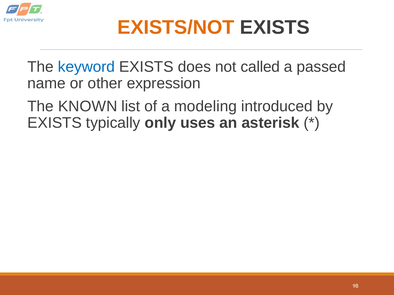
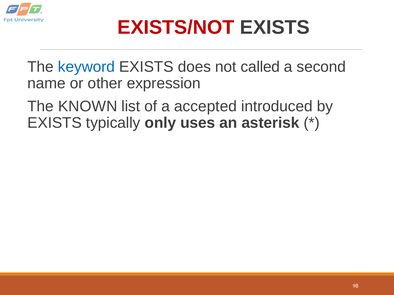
EXISTS/NOT colour: orange -> red
passed: passed -> second
modeling: modeling -> accepted
